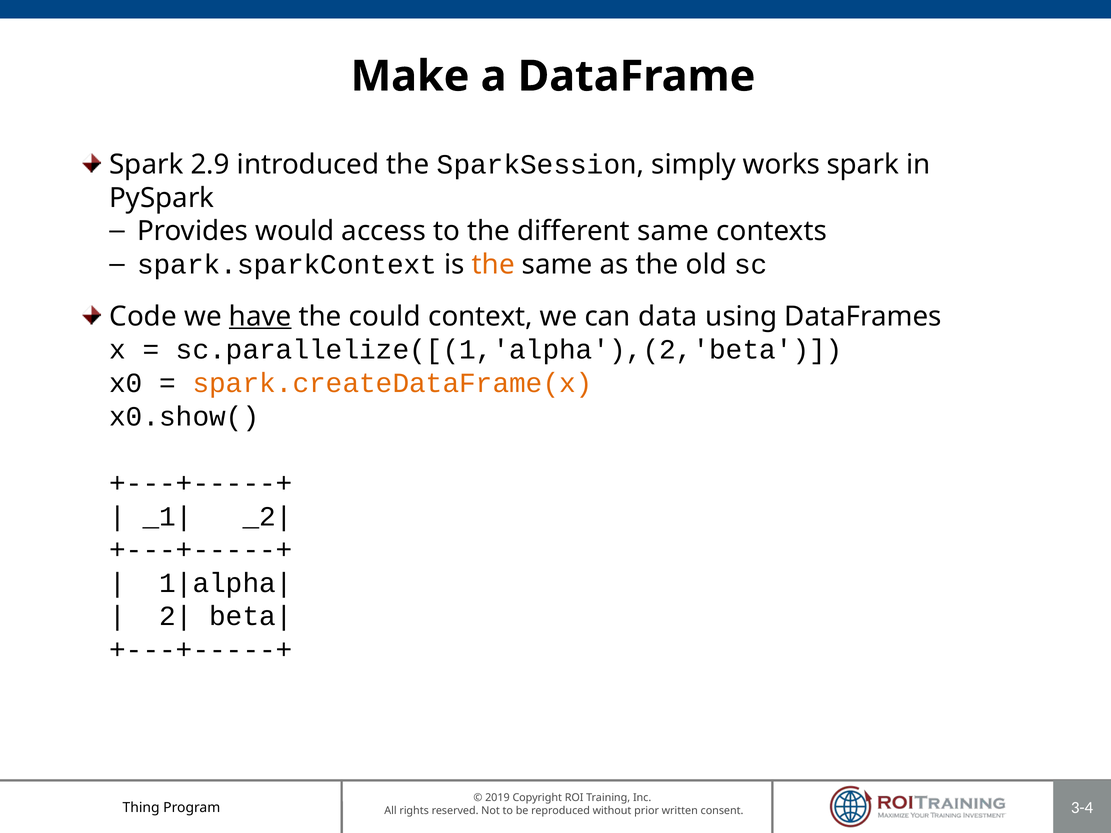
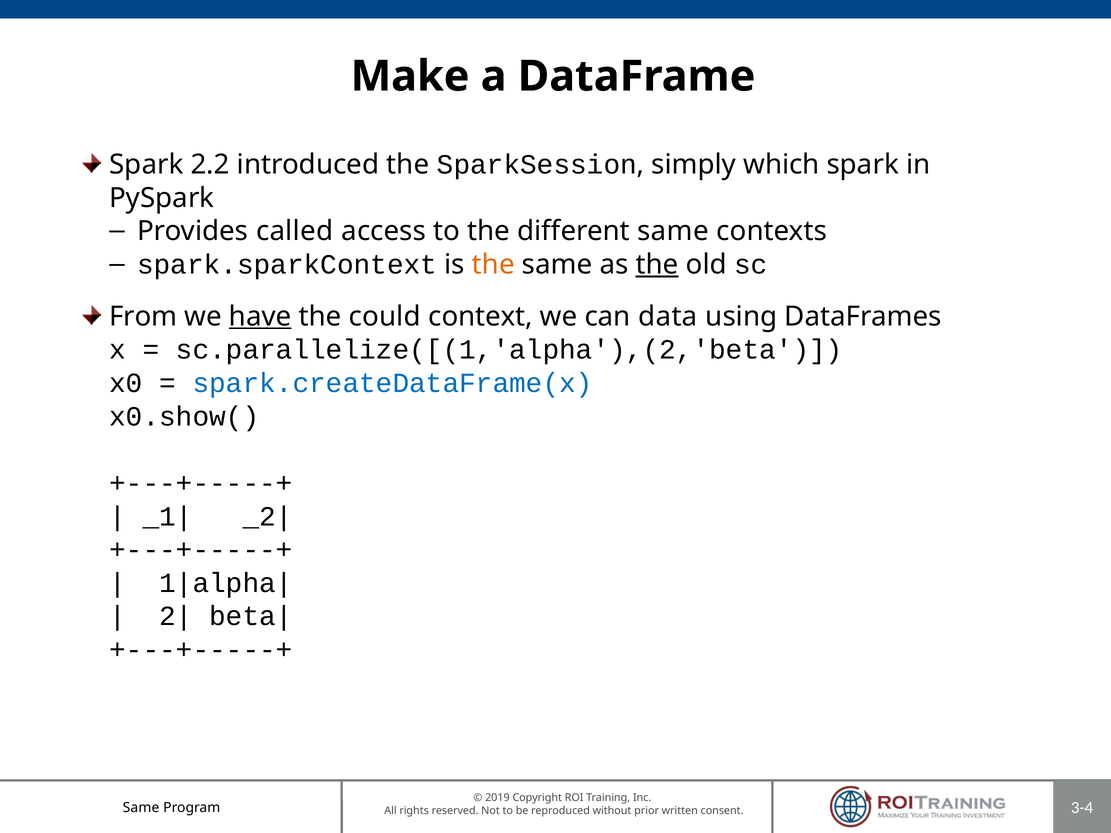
2.9: 2.9 -> 2.2
works: works -> which
would: would -> called
the at (657, 265) underline: none -> present
Code: Code -> From
spark.createDataFrame(x colour: orange -> blue
Thing at (141, 808): Thing -> Same
